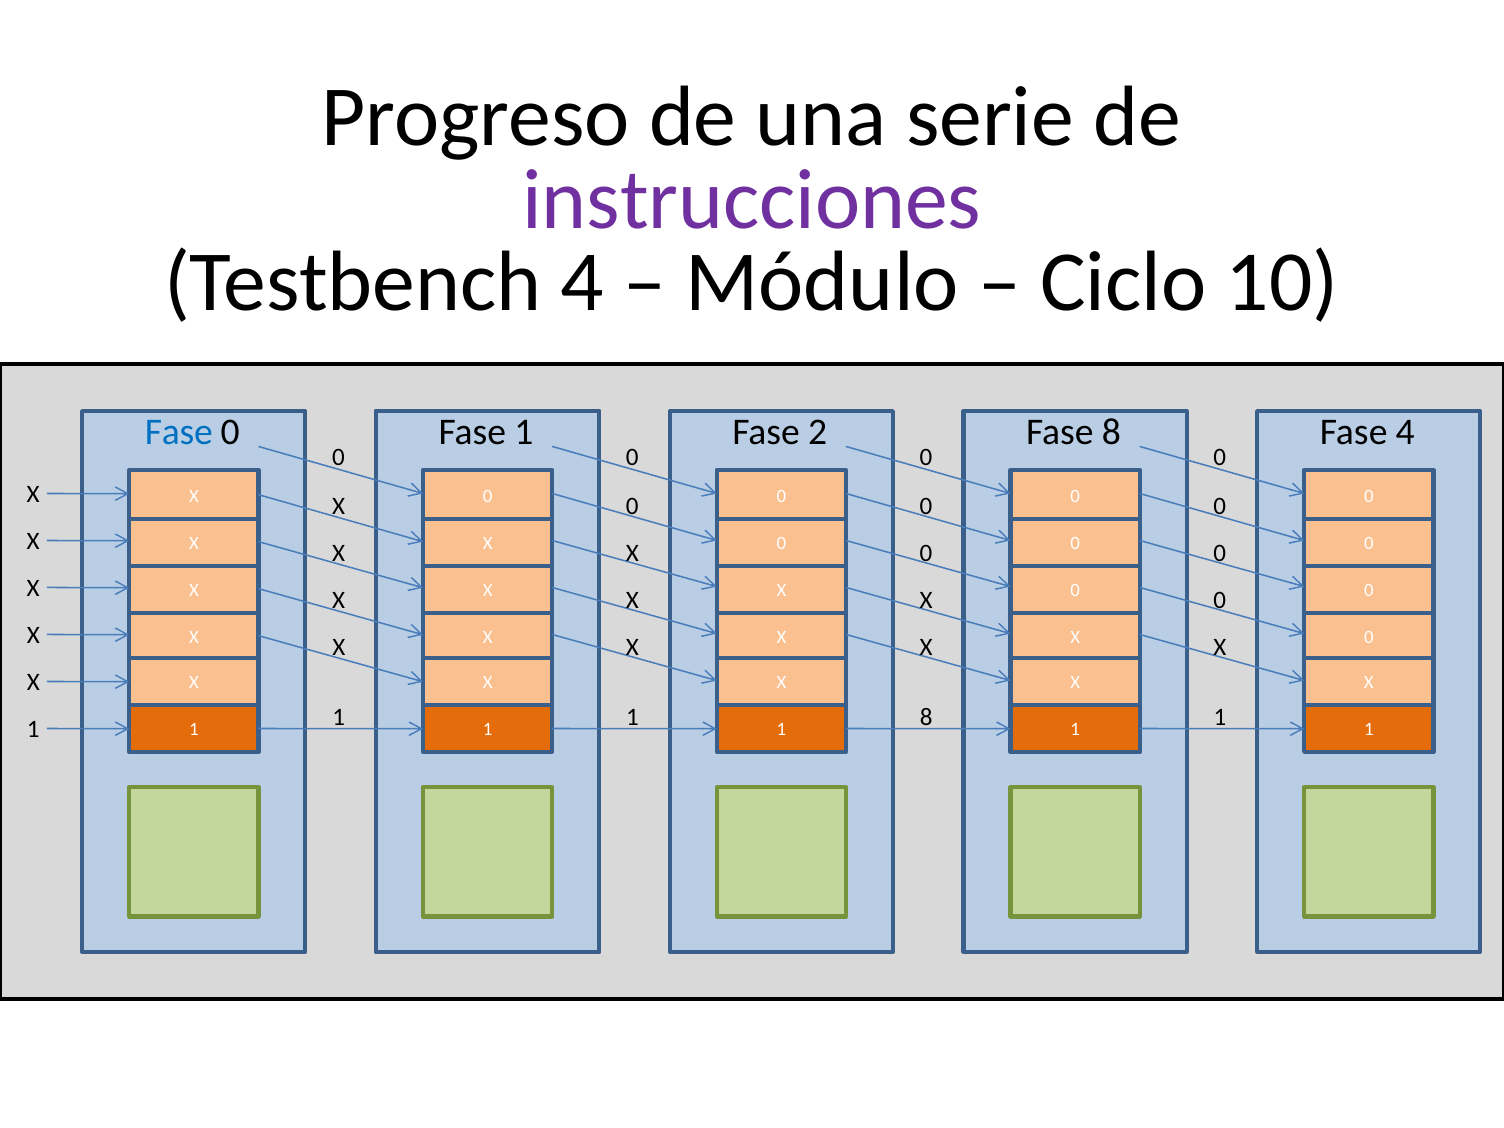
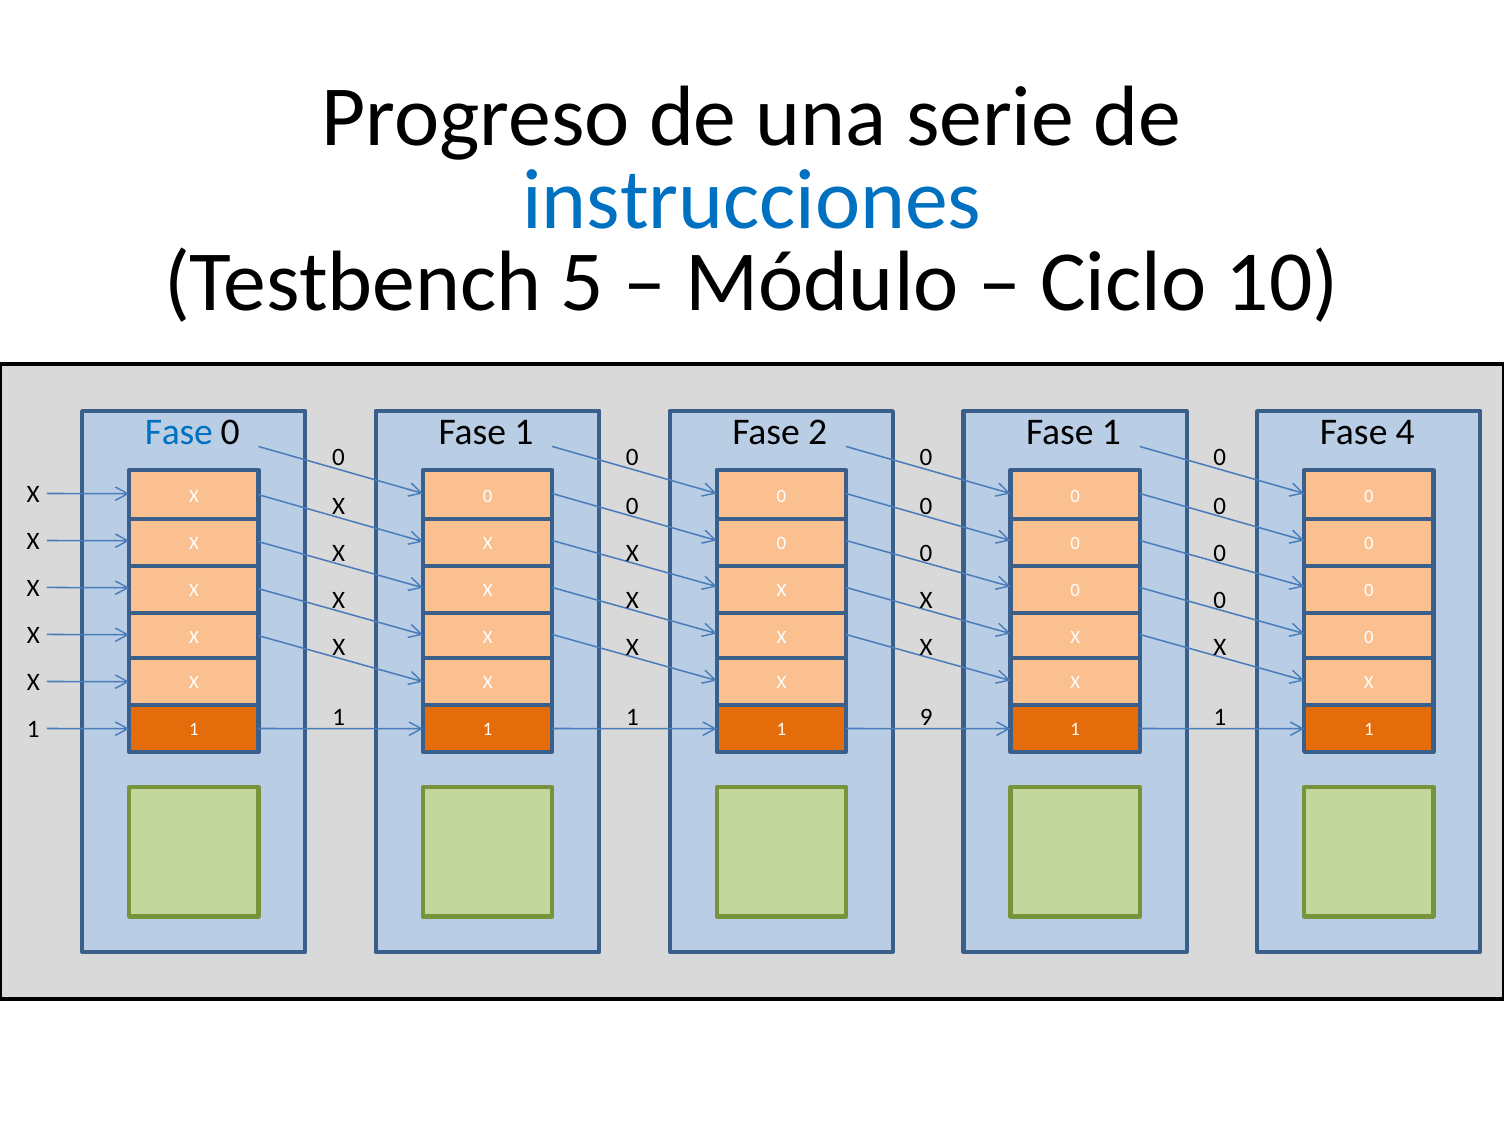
instrucciones colour: purple -> blue
Testbench 4: 4 -> 5
2 Fase 8: 8 -> 1
1 8: 8 -> 9
